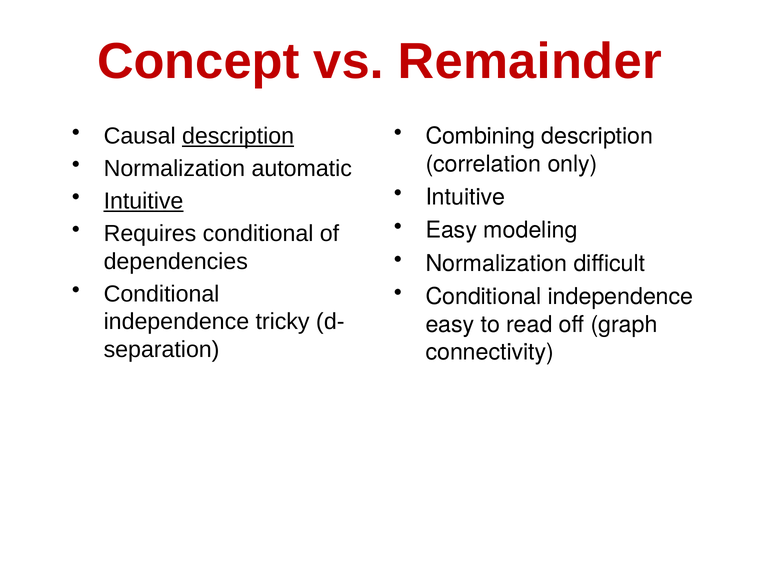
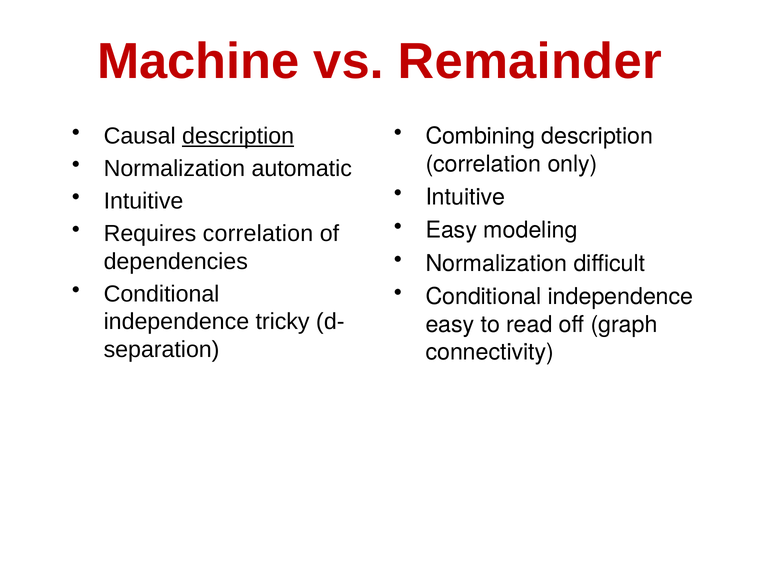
Concept: Concept -> Machine
Intuitive at (144, 201) underline: present -> none
Requires conditional: conditional -> correlation
